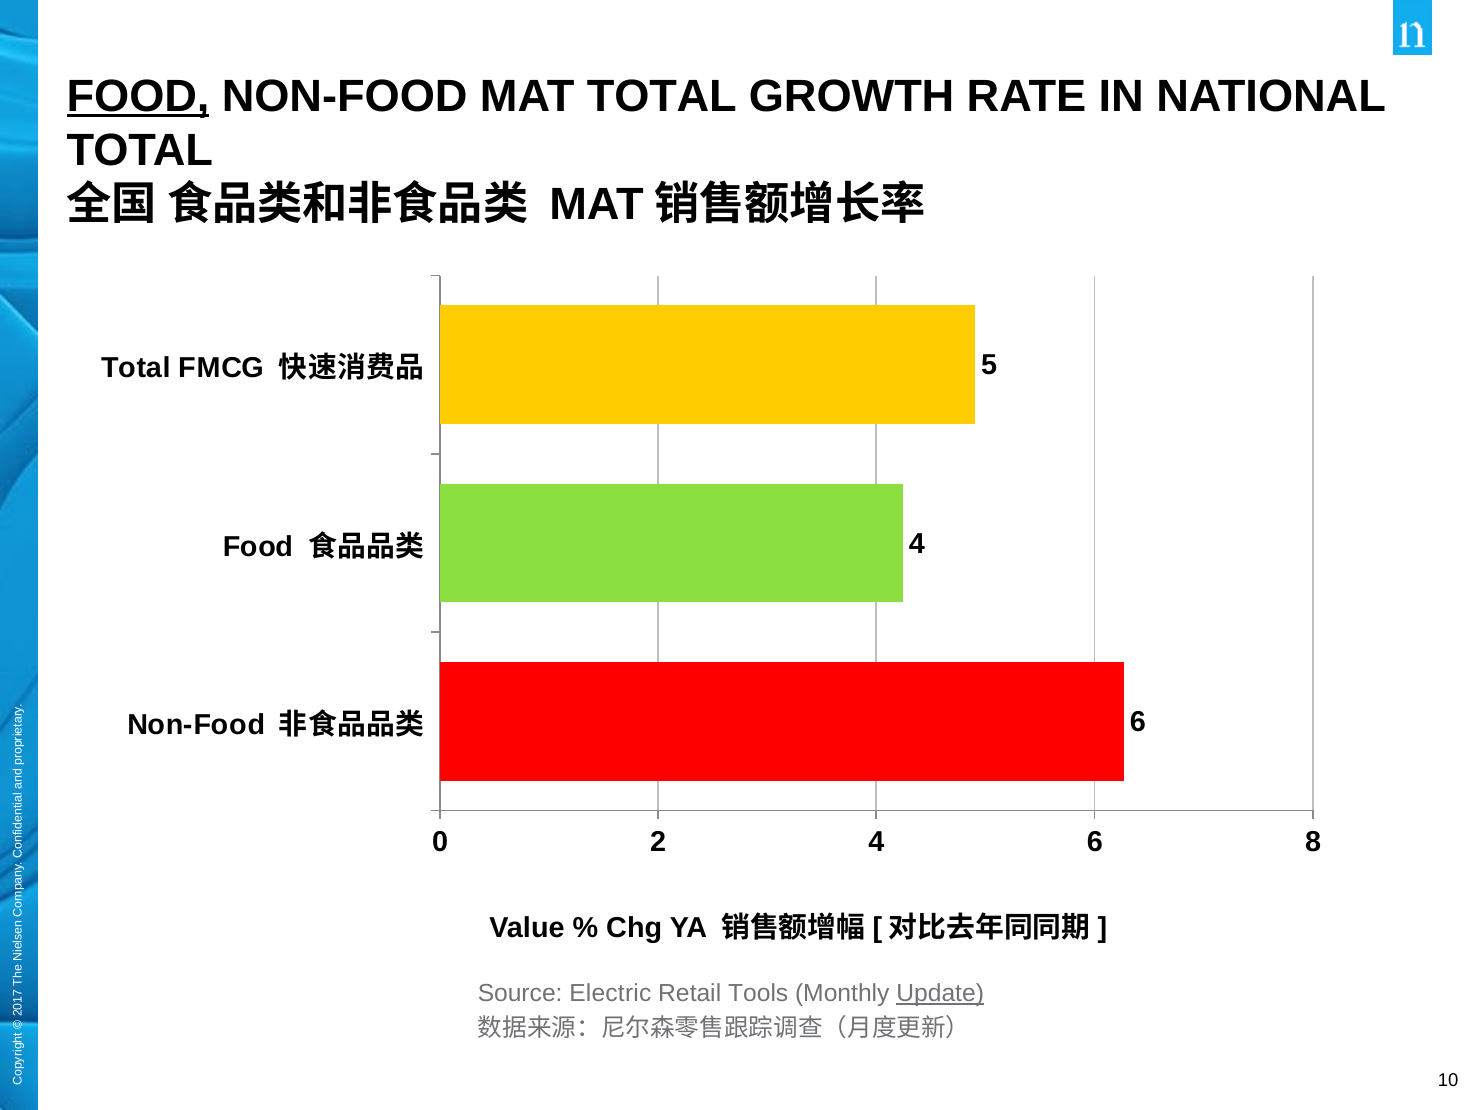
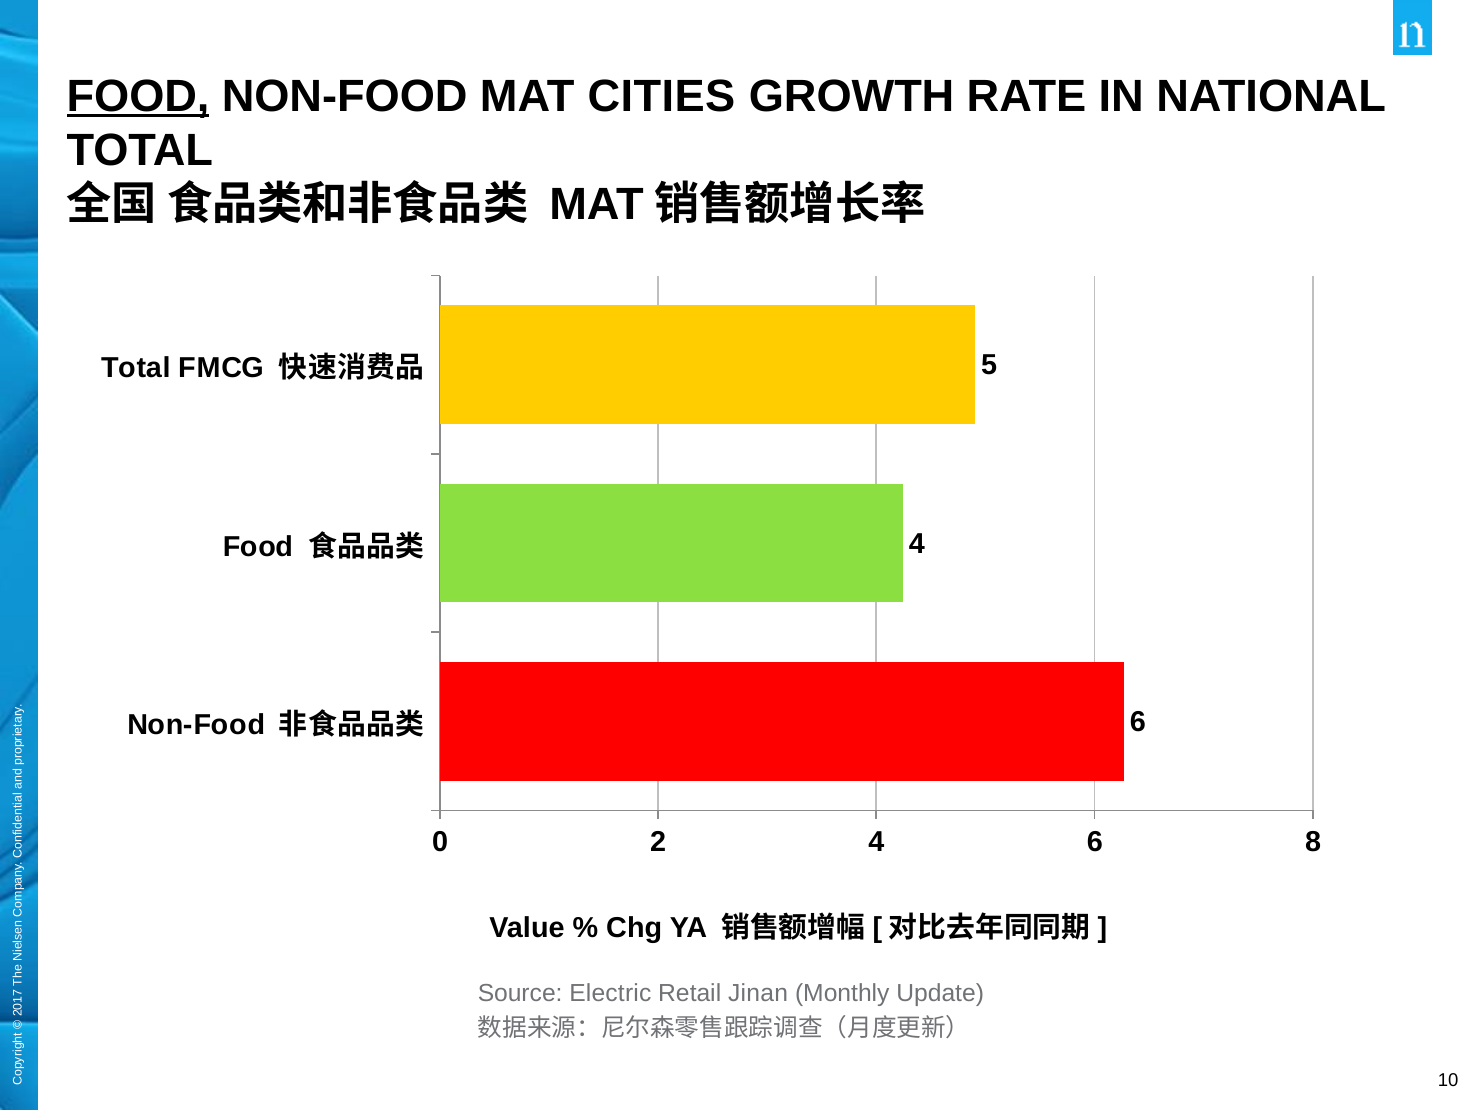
MAT TOTAL: TOTAL -> CITIES
Tools: Tools -> Jinan
Update underline: present -> none
